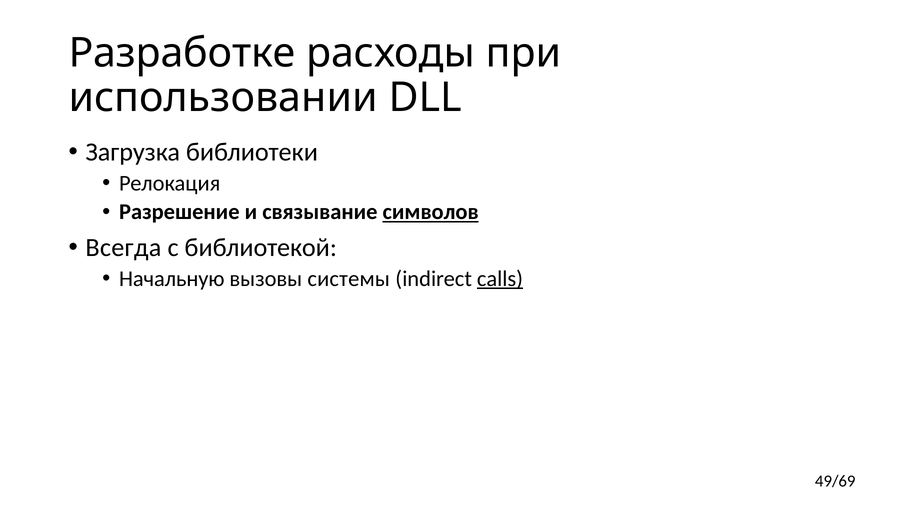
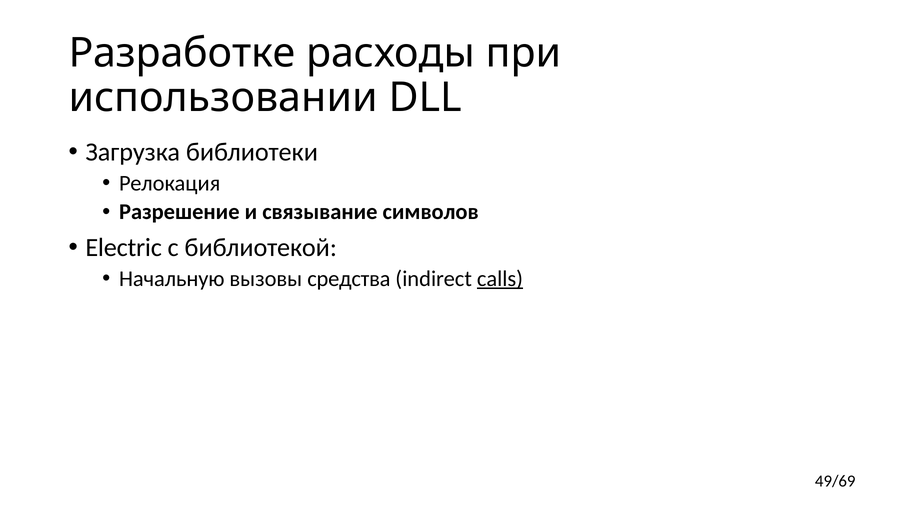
символов underline: present -> none
Всегда: Всегда -> Electric
системы: системы -> средства
